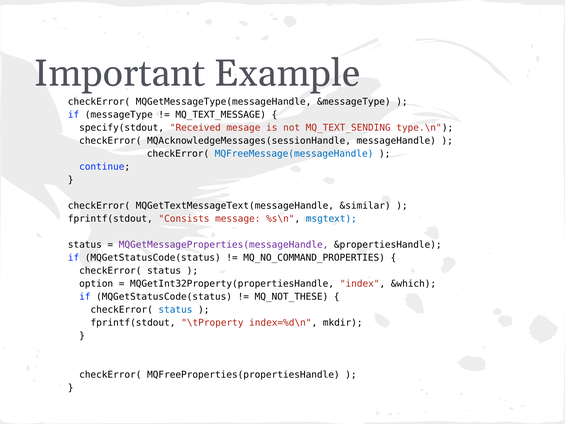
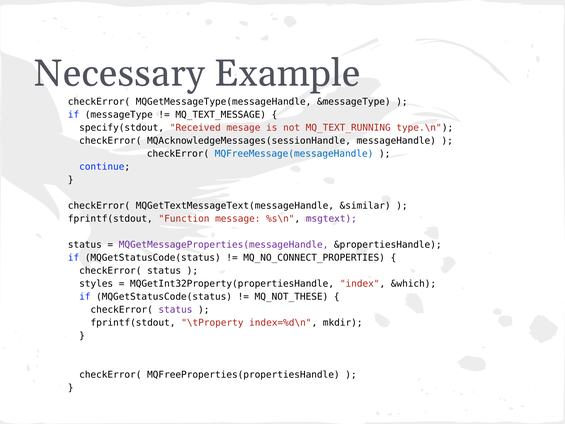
Important: Important -> Necessary
MQ_TEXT_SENDING: MQ_TEXT_SENDING -> MQ_TEXT_RUNNING
Consists: Consists -> Function
msgtext colour: blue -> purple
MQ_NO_COMMAND_PROPERTIES: MQ_NO_COMMAND_PROPERTIES -> MQ_NO_CONNECT_PROPERTIES
option: option -> styles
status at (175, 310) colour: blue -> purple
